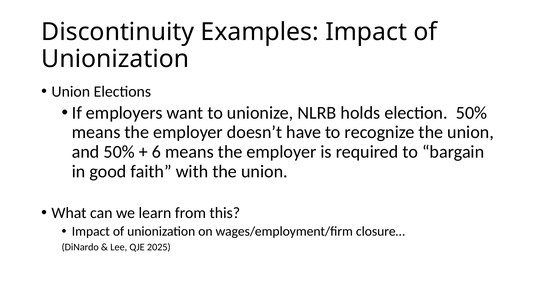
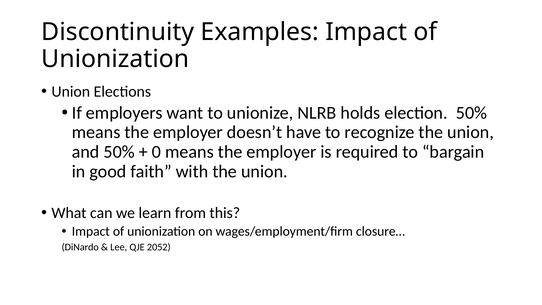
6: 6 -> 0
2025: 2025 -> 2052
